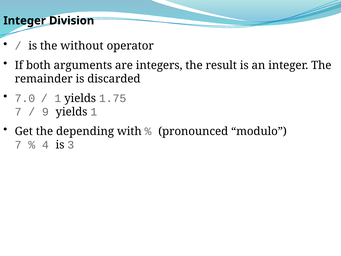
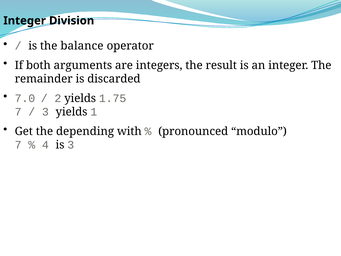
without: without -> balance
1 at (58, 98): 1 -> 2
9 at (45, 112): 9 -> 3
